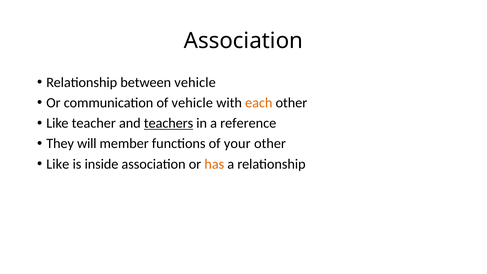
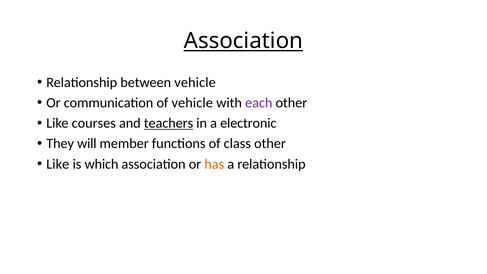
Association at (243, 41) underline: none -> present
each colour: orange -> purple
teacher: teacher -> courses
reference: reference -> electronic
your: your -> class
inside: inside -> which
